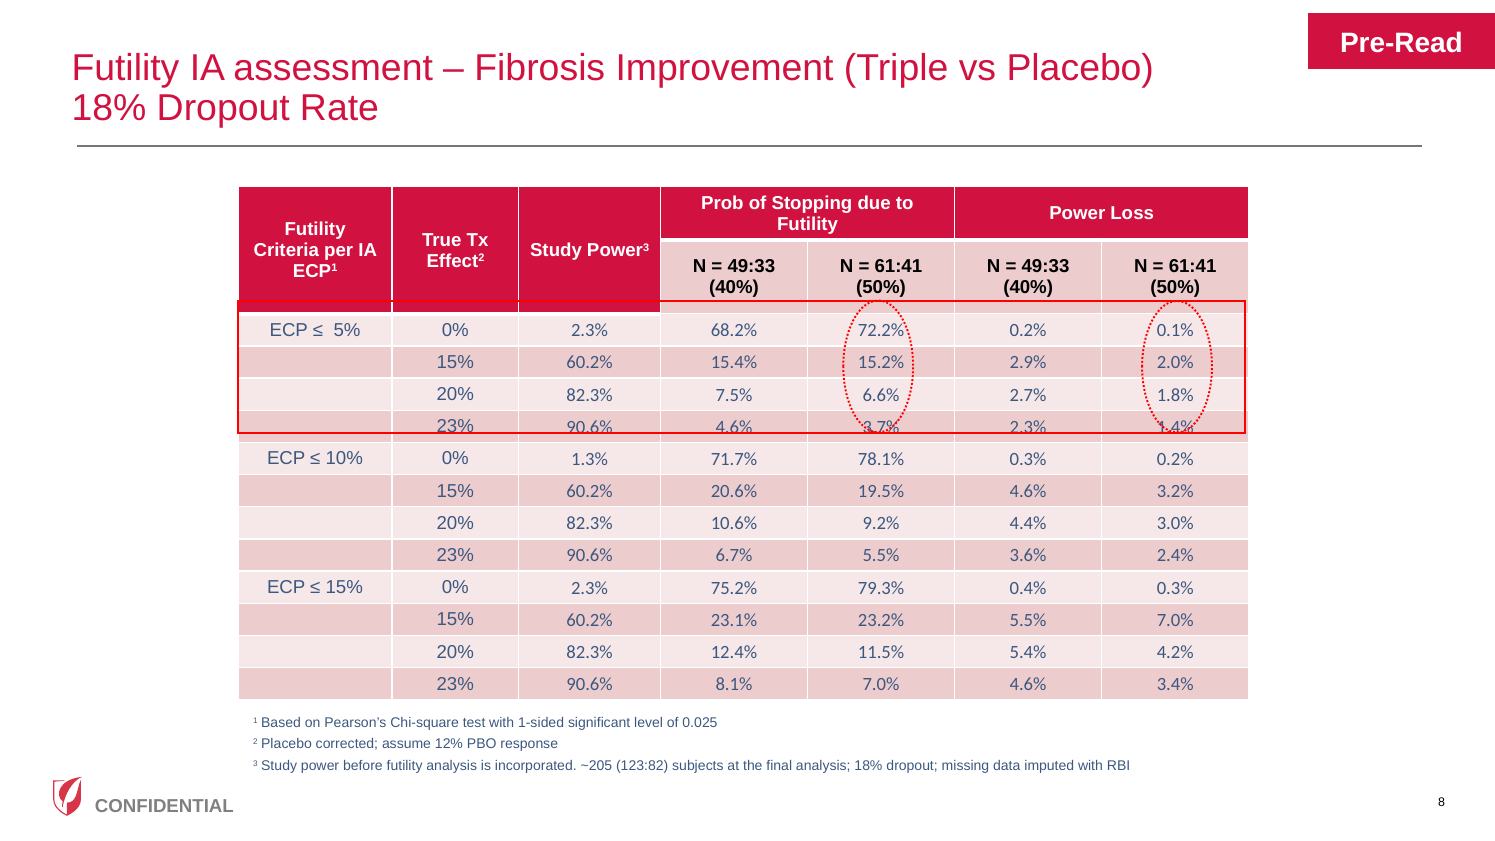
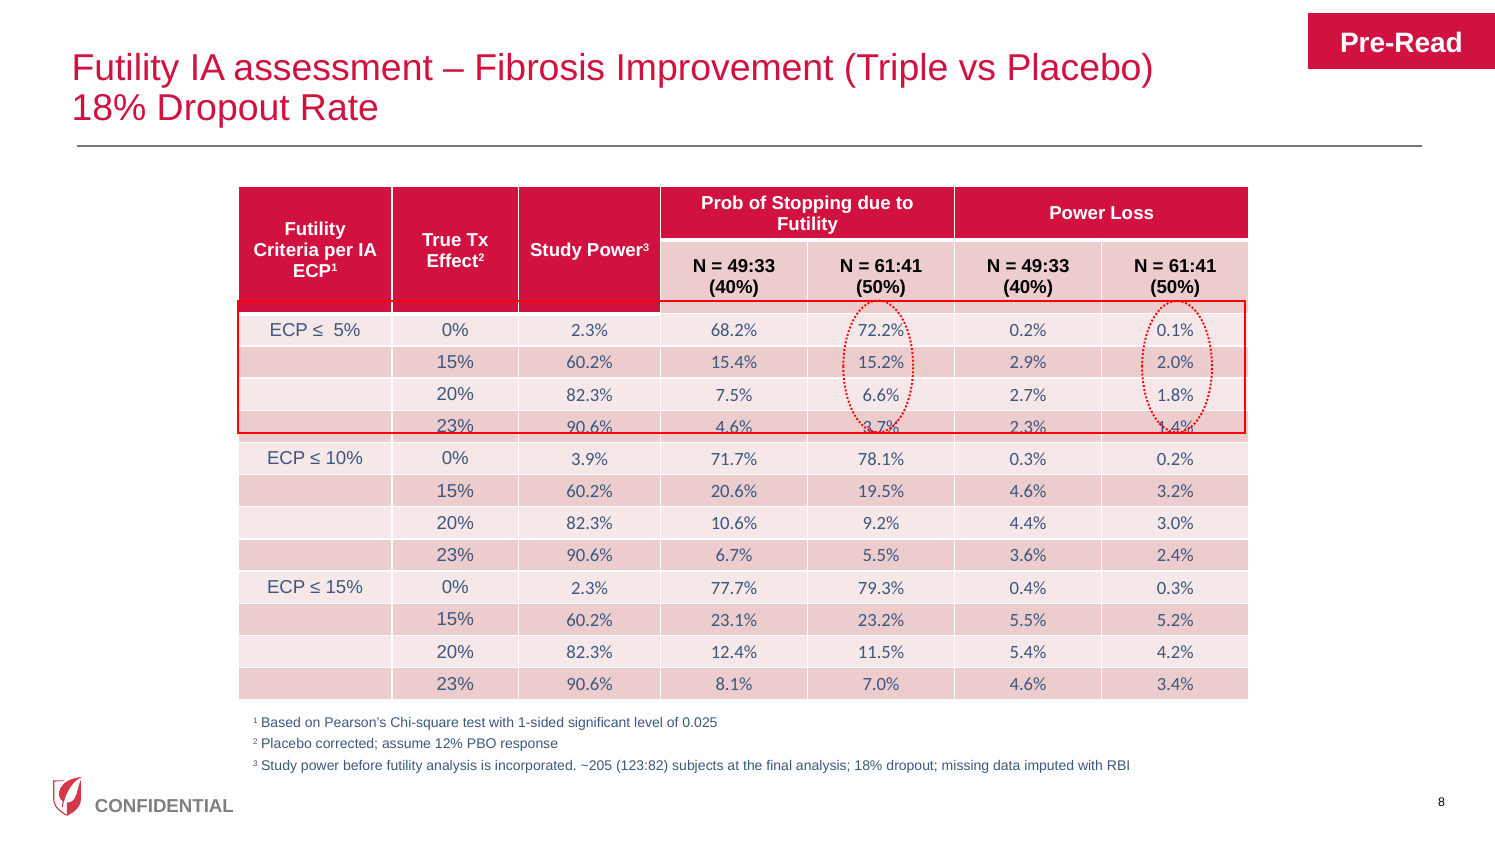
1.3%: 1.3% -> 3.9%
75.2%: 75.2% -> 77.7%
5.5% 7.0%: 7.0% -> 5.2%
